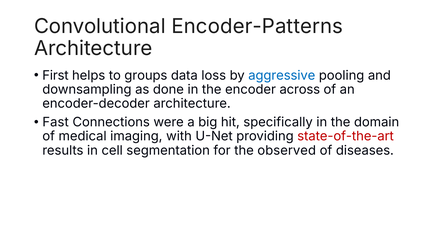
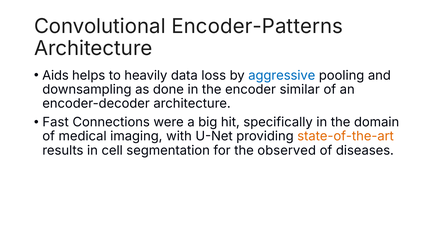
First: First -> Aids
groups: groups -> heavily
across: across -> similar
state-of-the-art colour: red -> orange
